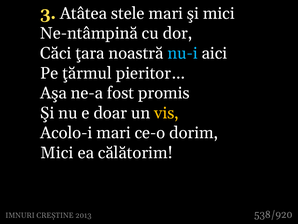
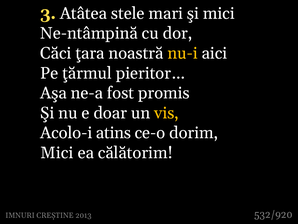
nu-i colour: light blue -> yellow
Acolo-i mari: mari -> atins
538/920: 538/920 -> 532/920
